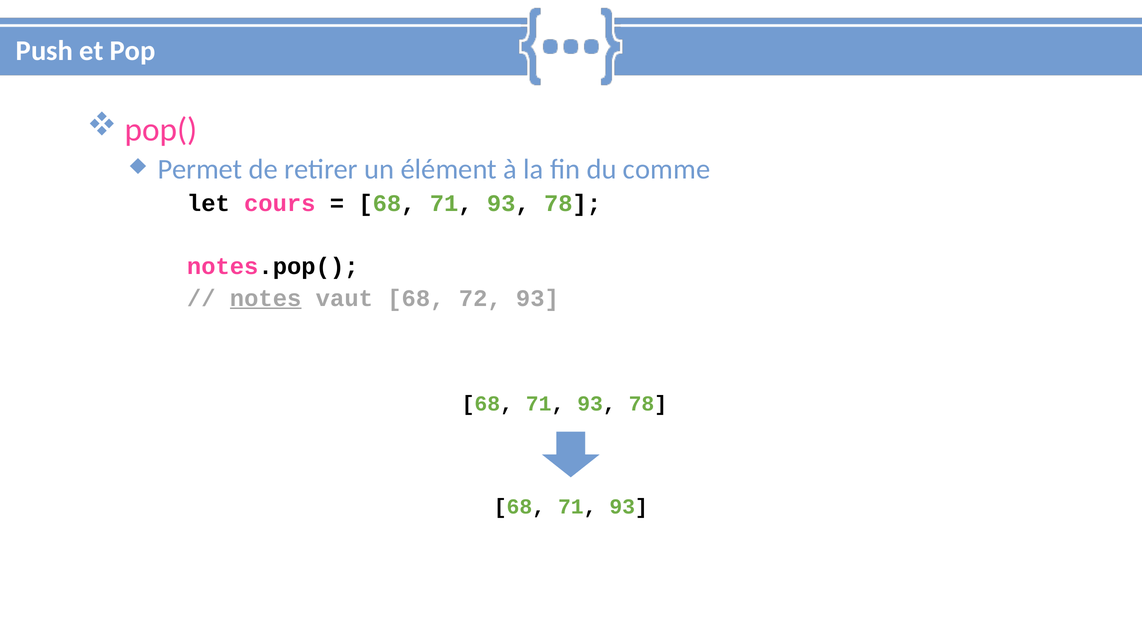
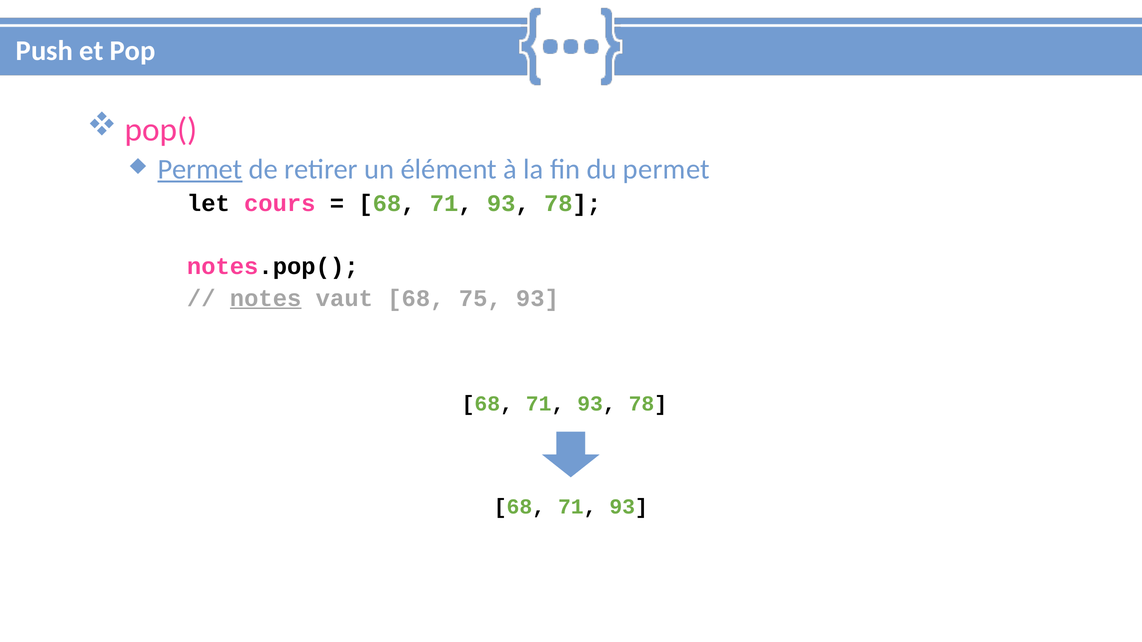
Permet at (200, 169) underline: none -> present
du comme: comme -> permet
72: 72 -> 75
